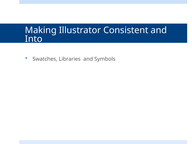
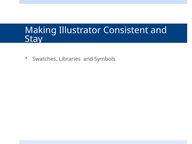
Into: Into -> Stay
